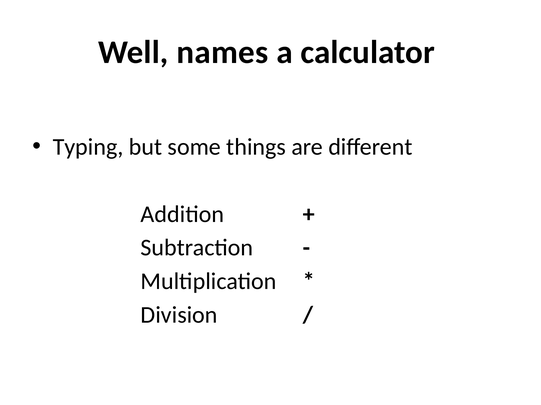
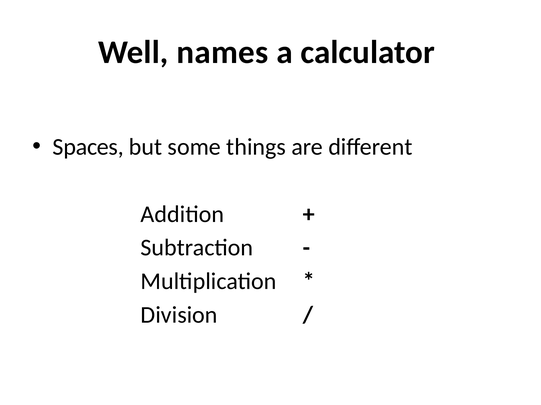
Typing: Typing -> Spaces
